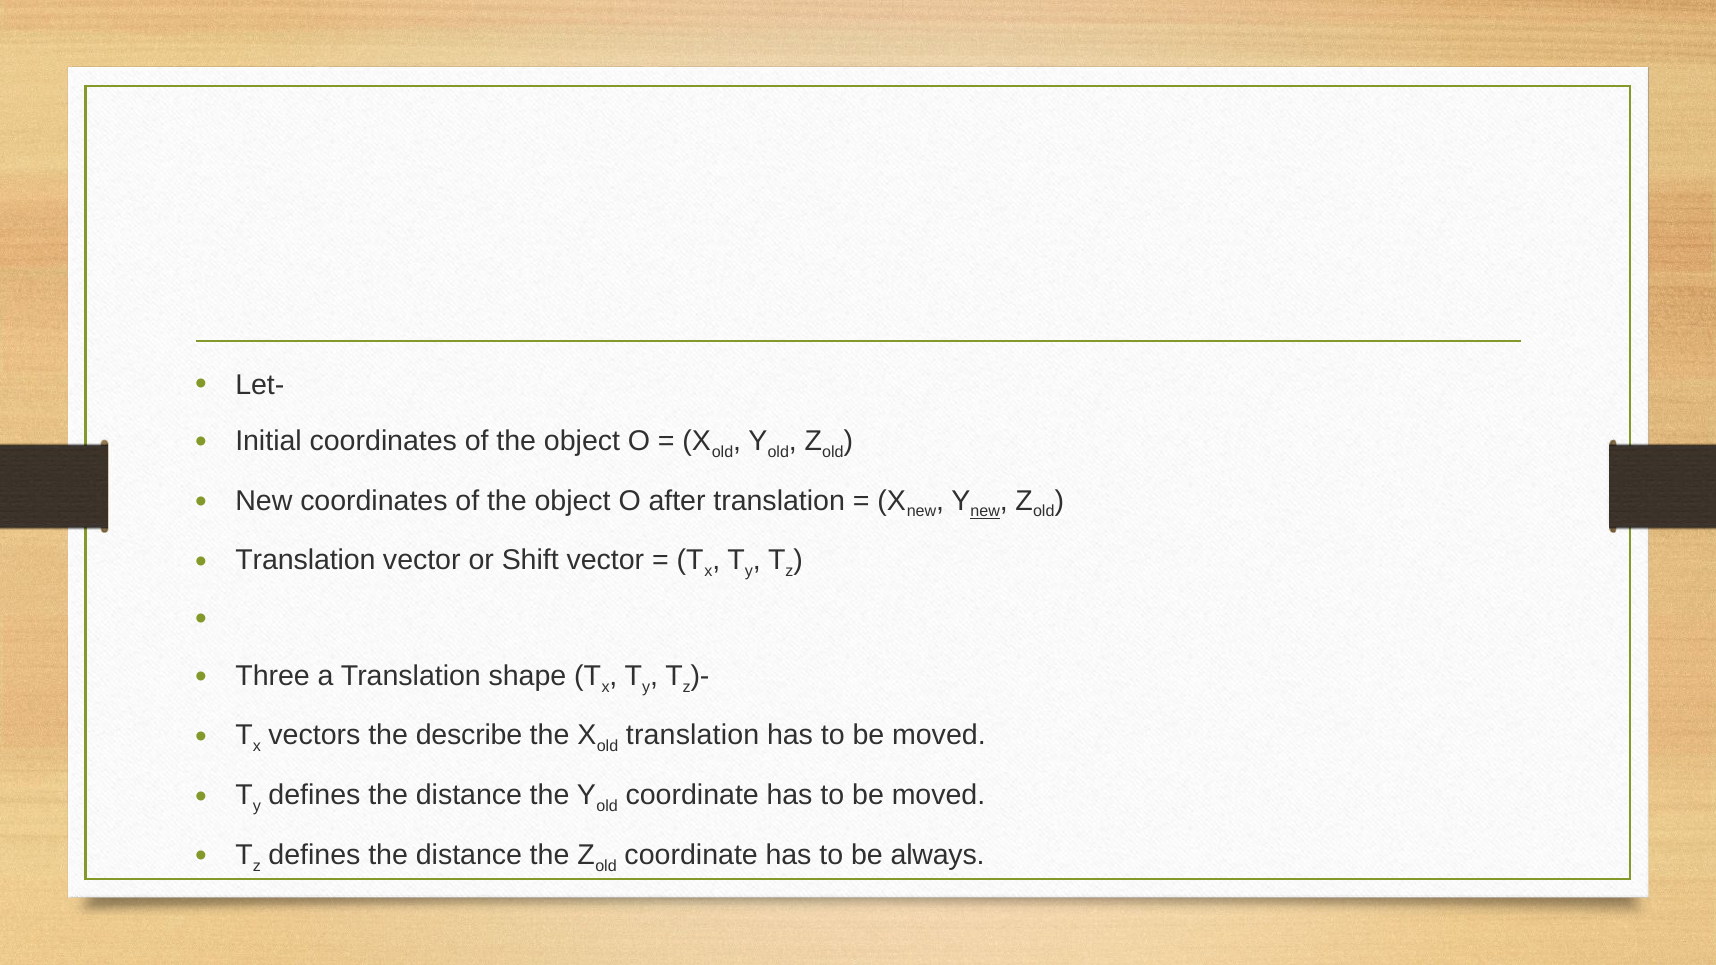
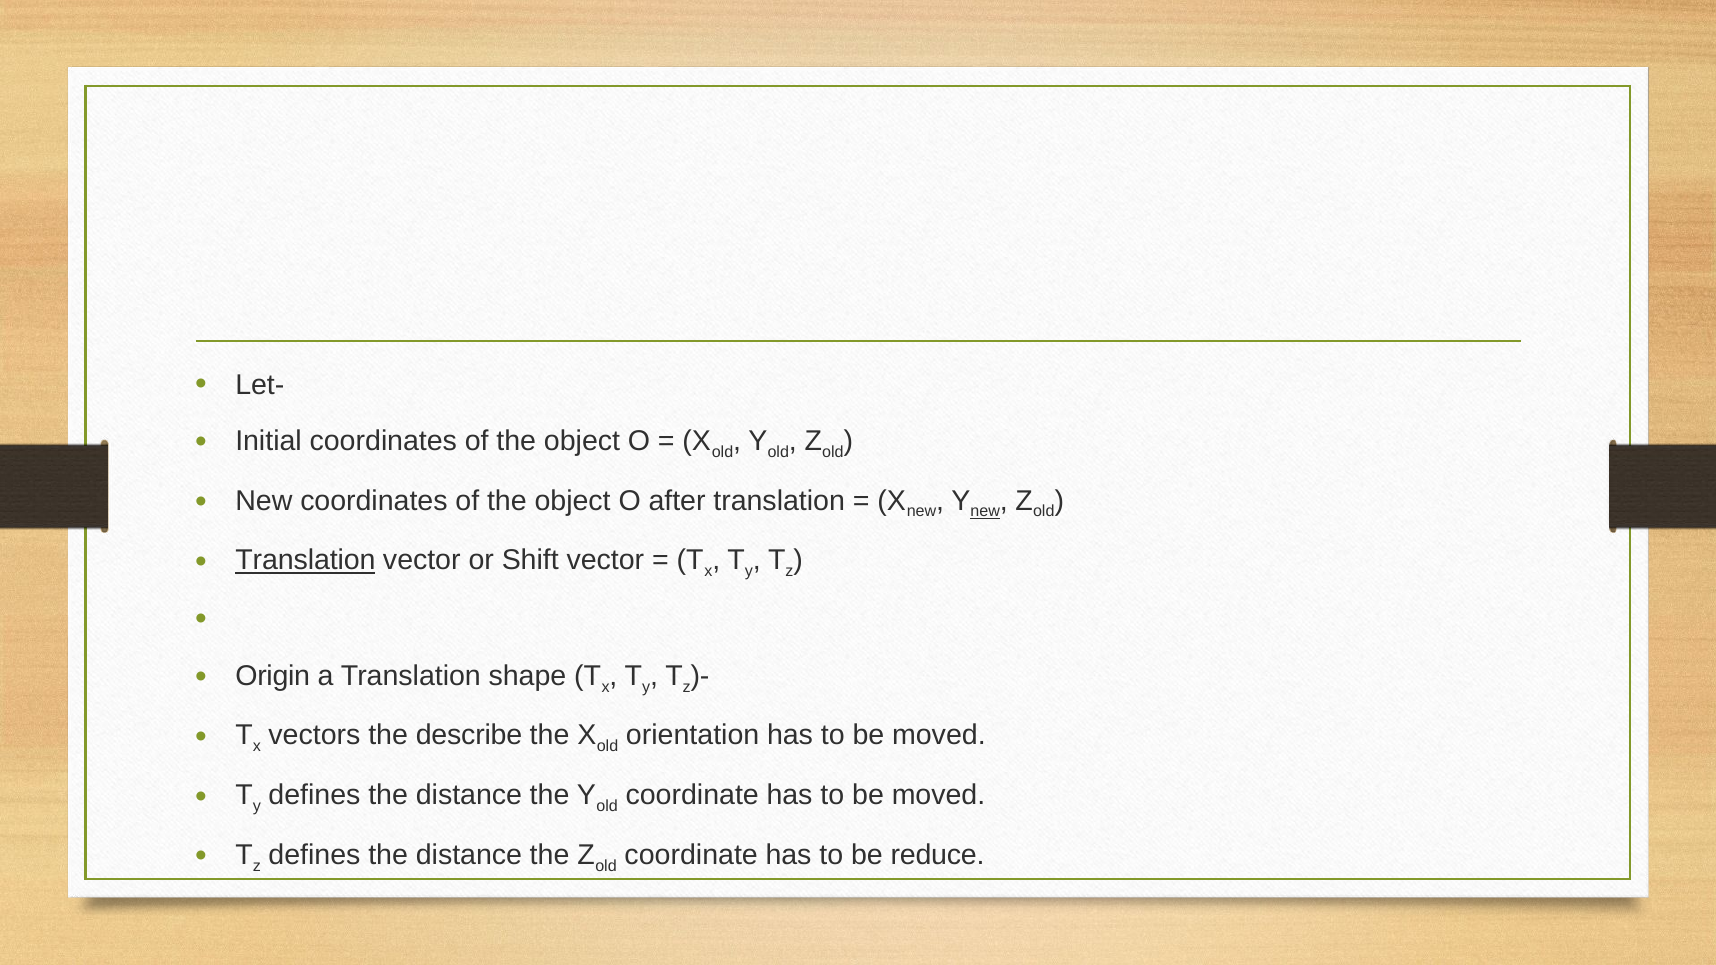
Translation at (305, 561) underline: none -> present
Three: Three -> Origin
translation at (693, 736): translation -> orientation
always: always -> reduce
